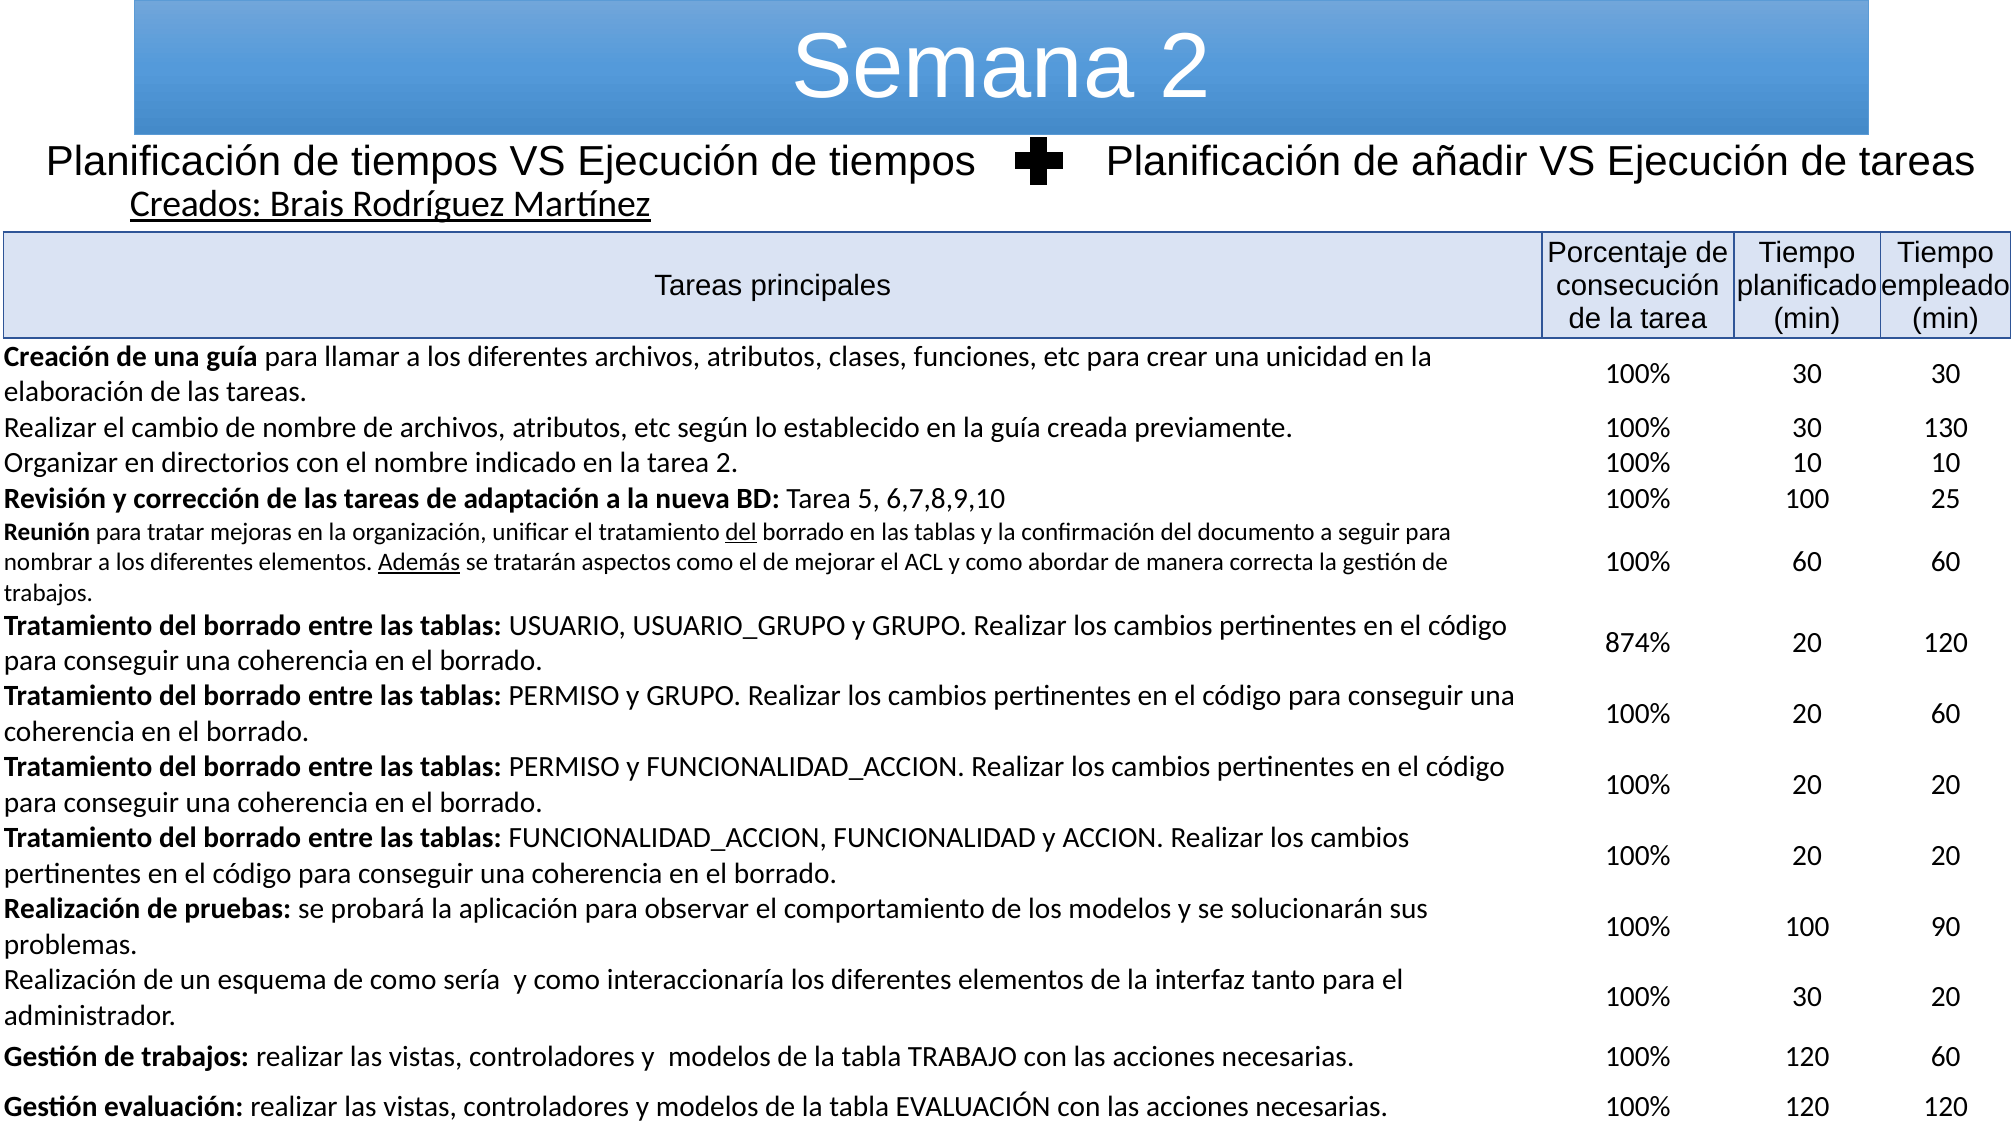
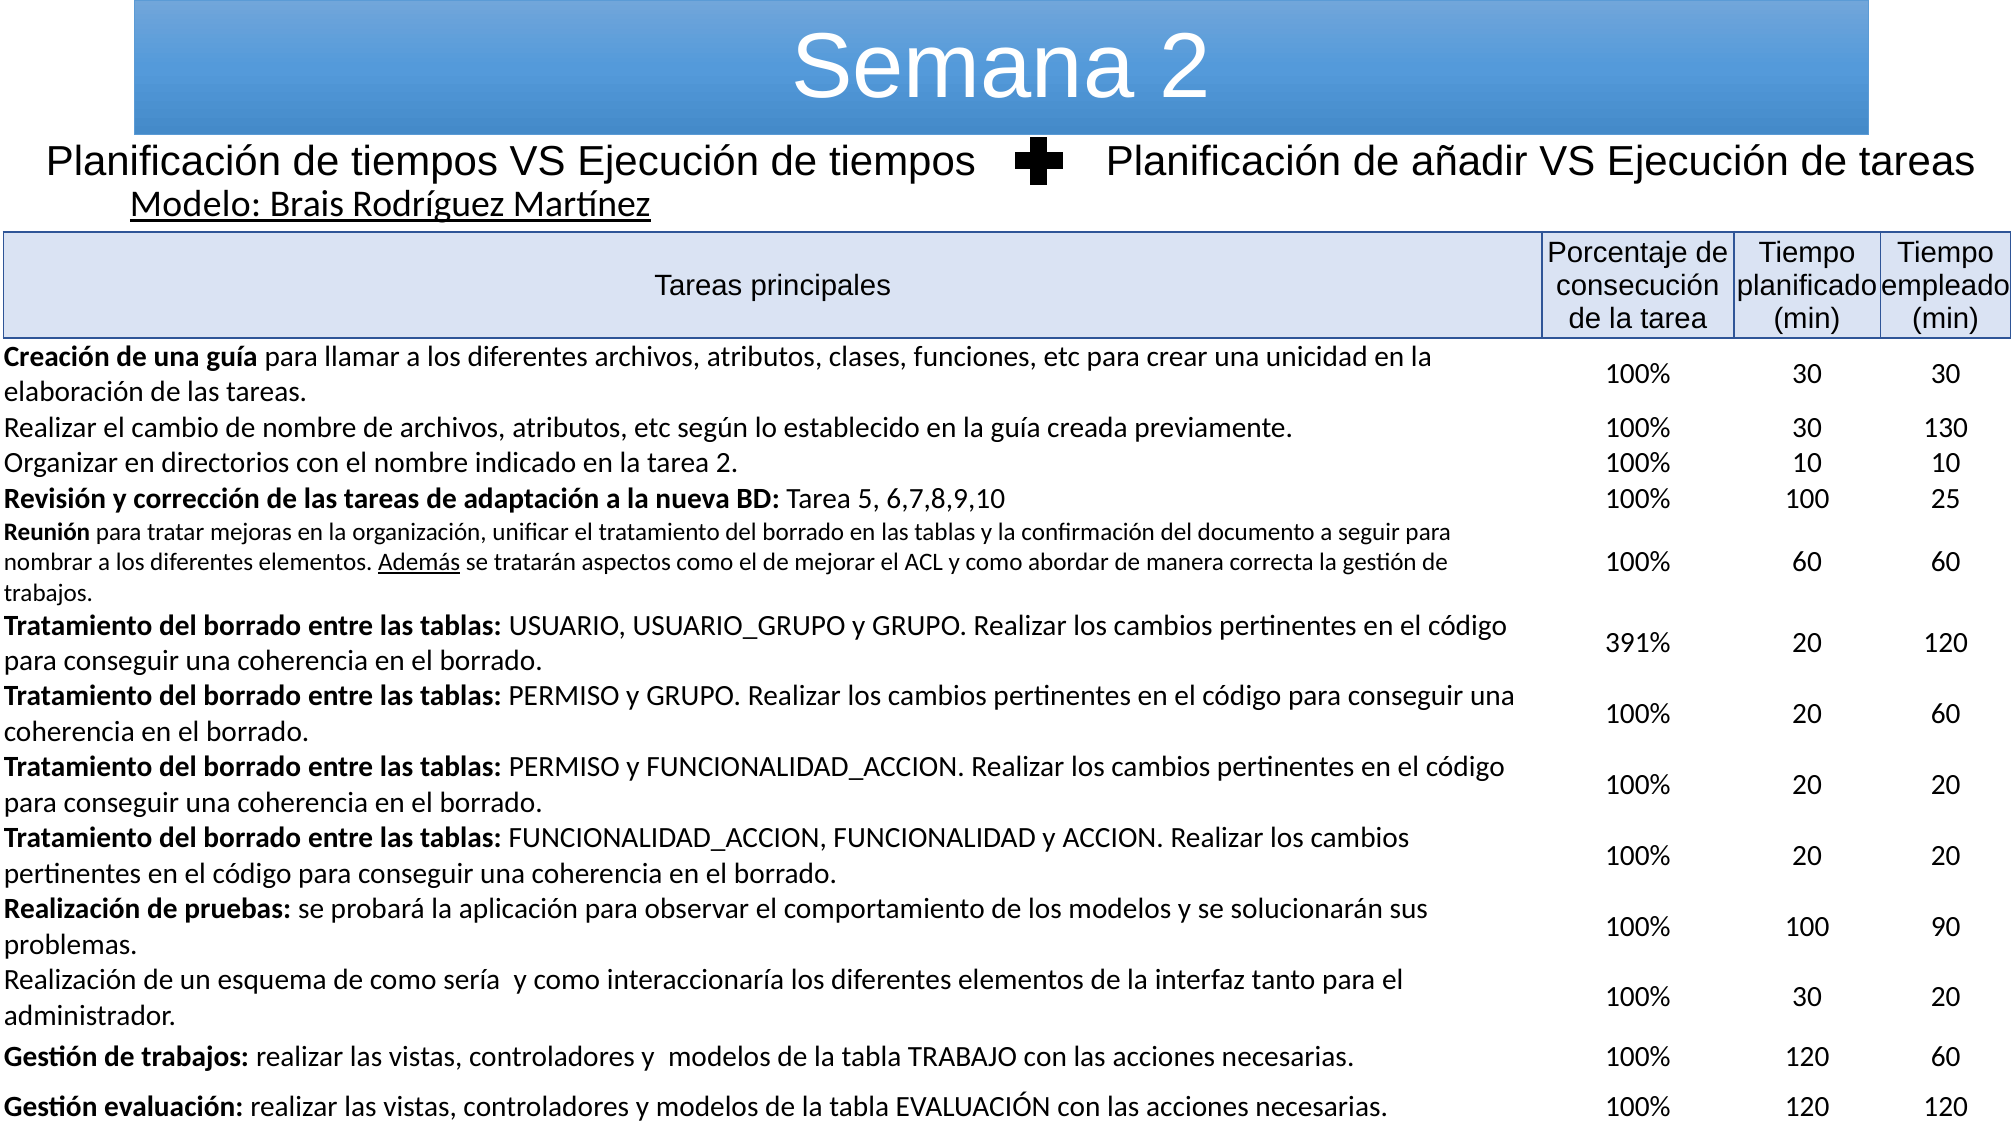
Creados: Creados -> Modelo
del at (741, 532) underline: present -> none
874%: 874% -> 391%
